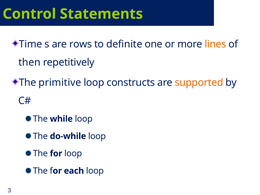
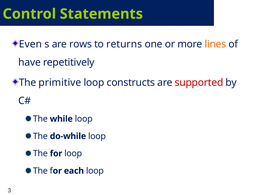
Time: Time -> Even
definite: definite -> returns
then: then -> have
supported colour: orange -> red
